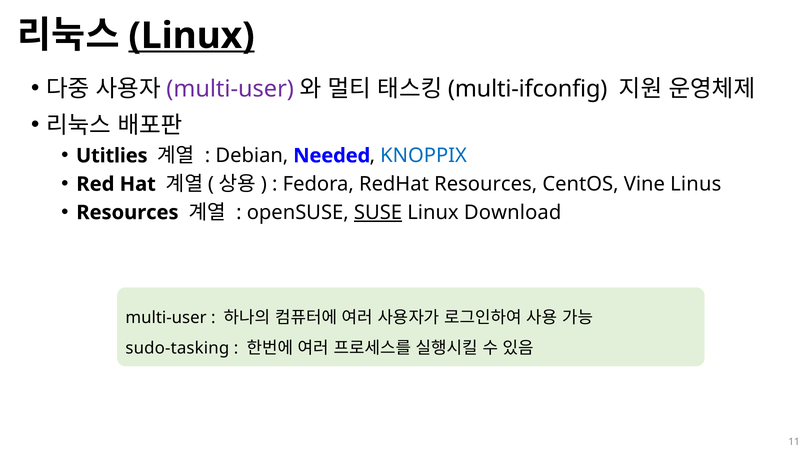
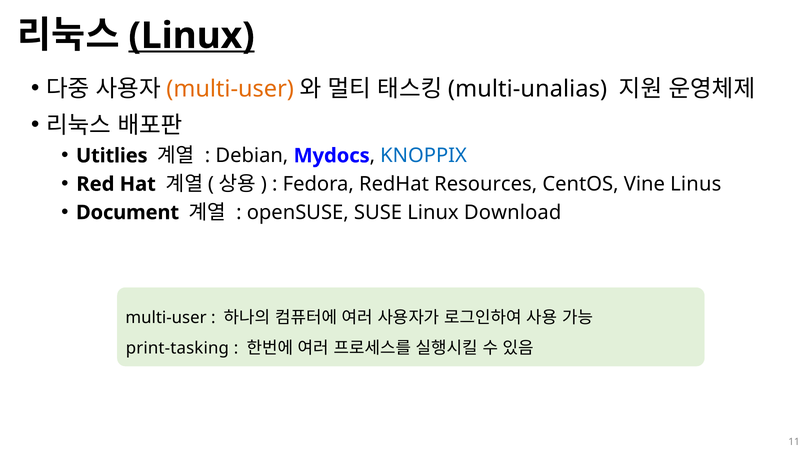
multi-user at (230, 89) colour: purple -> orange
multi-ifconfig: multi-ifconfig -> multi-unalias
Needed: Needed -> Mydocs
Resources at (127, 212): Resources -> Document
SUSE underline: present -> none
sudo-tasking: sudo-tasking -> print-tasking
